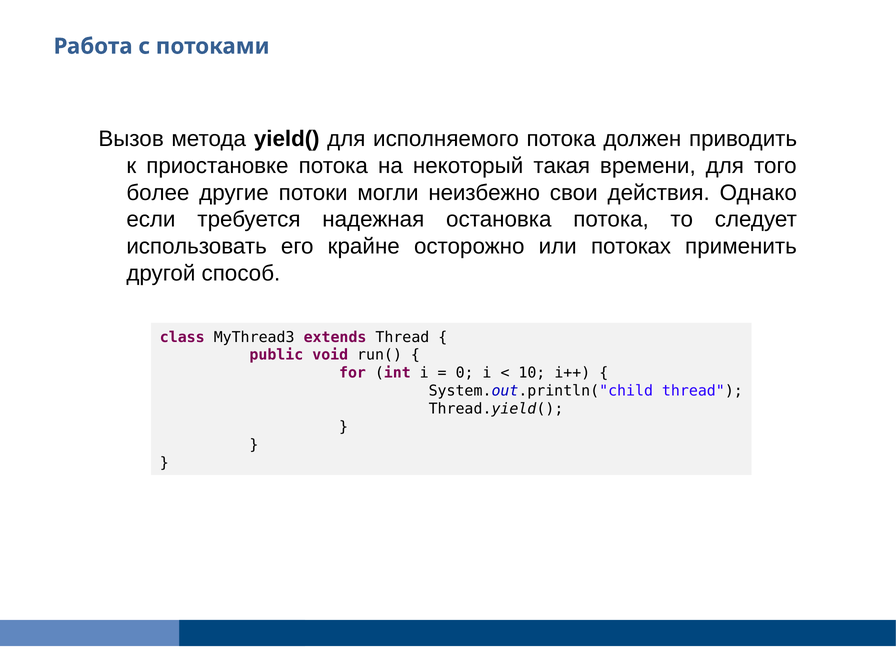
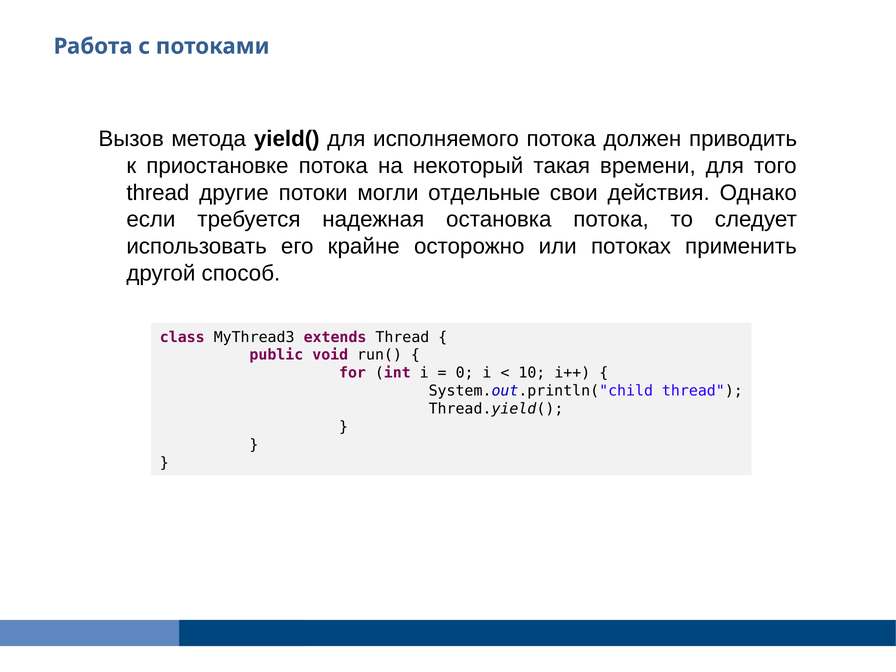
более at (158, 193): более -> thread
неизбежно: неизбежно -> отдельные
